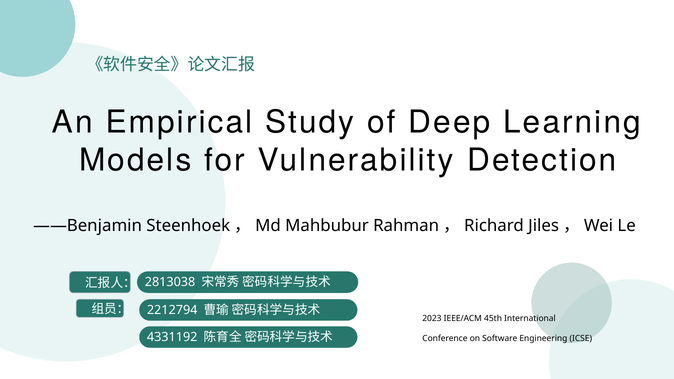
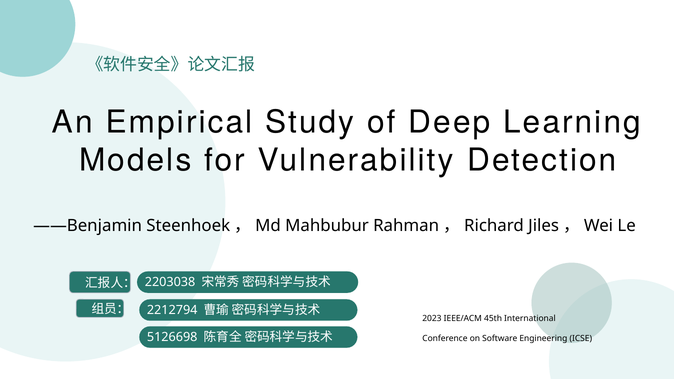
2813038: 2813038 -> 2203038
4331192: 4331192 -> 5126698
